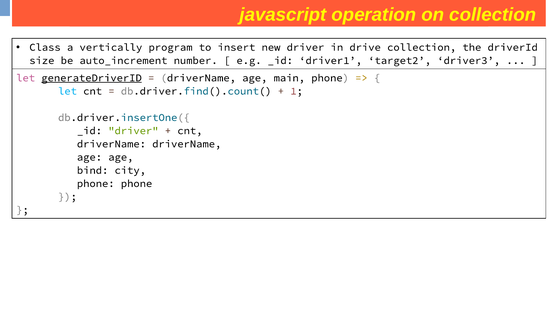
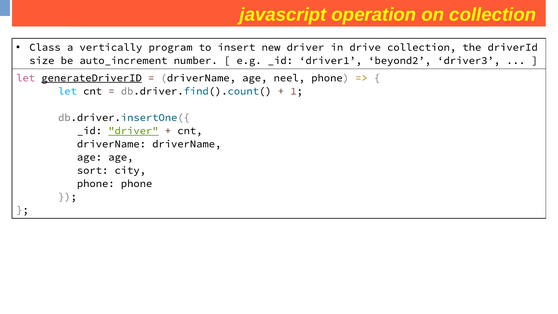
target2: target2 -> beyond2
main: main -> neel
driver at (133, 131) underline: none -> present
bind: bind -> sort
